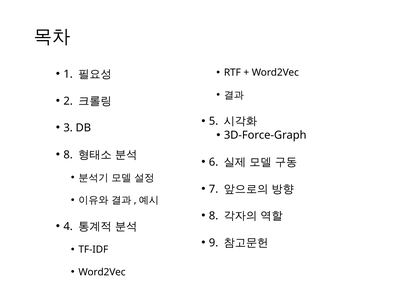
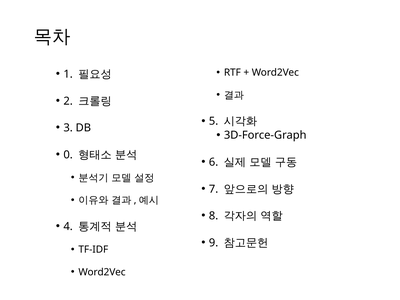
8 at (68, 155): 8 -> 0
